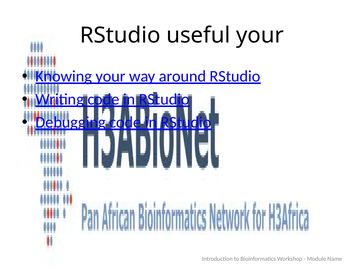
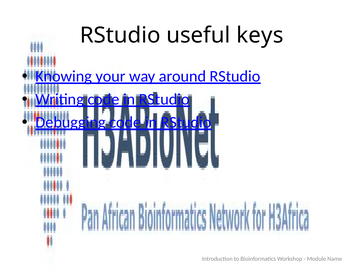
useful your: your -> keys
